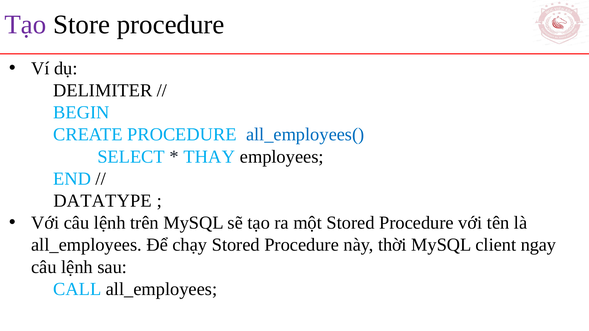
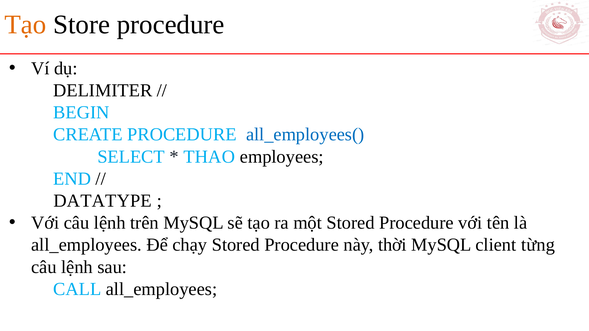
Tạo at (25, 25) colour: purple -> orange
THAY: THAY -> THAO
ngay: ngay -> từng
